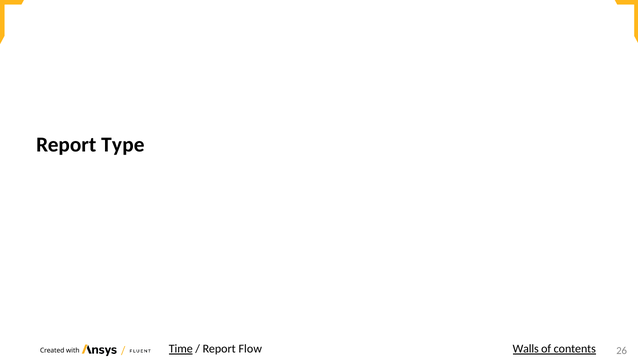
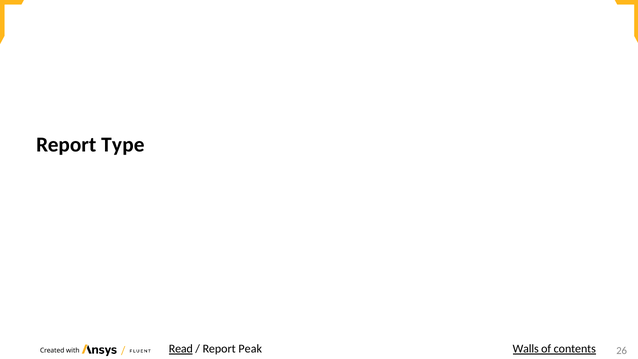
Time: Time -> Read
Flow: Flow -> Peak
